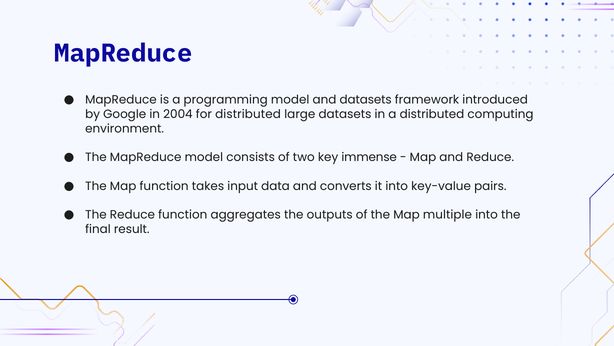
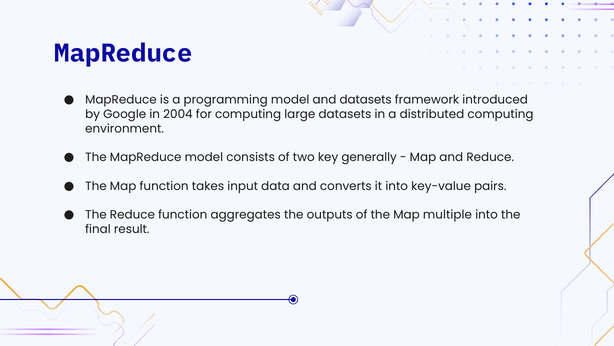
for distributed: distributed -> computing
immense: immense -> generally
